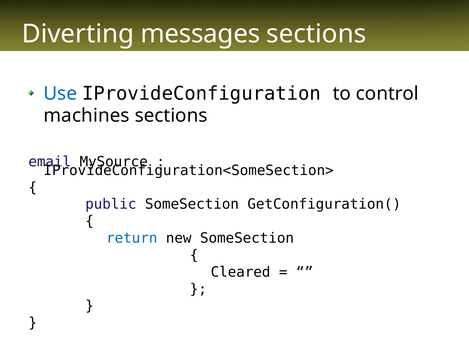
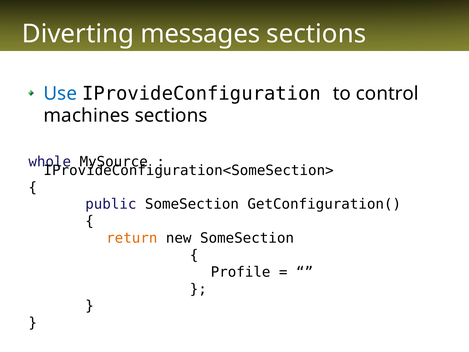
email: email -> whole
return colour: blue -> orange
Cleared: Cleared -> Profile
